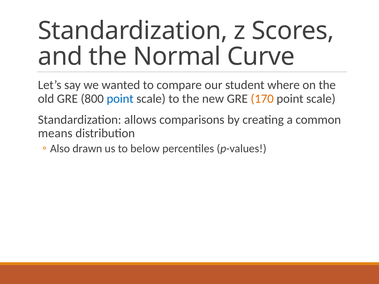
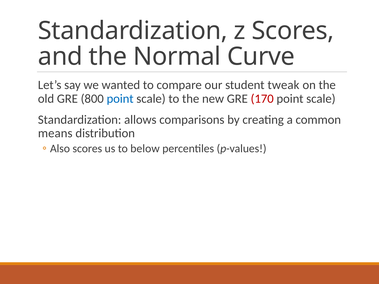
where: where -> tweak
170 colour: orange -> red
Also drawn: drawn -> scores
